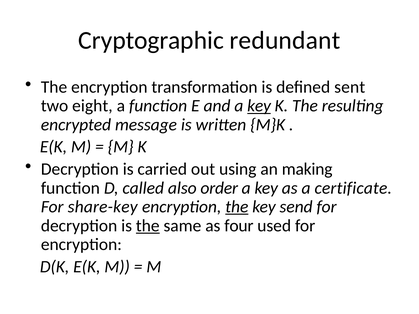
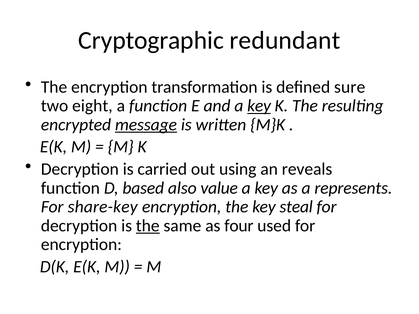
sent: sent -> sure
message underline: none -> present
making: making -> reveals
called: called -> based
order: order -> value
certificate: certificate -> represents
the at (237, 207) underline: present -> none
send: send -> steal
